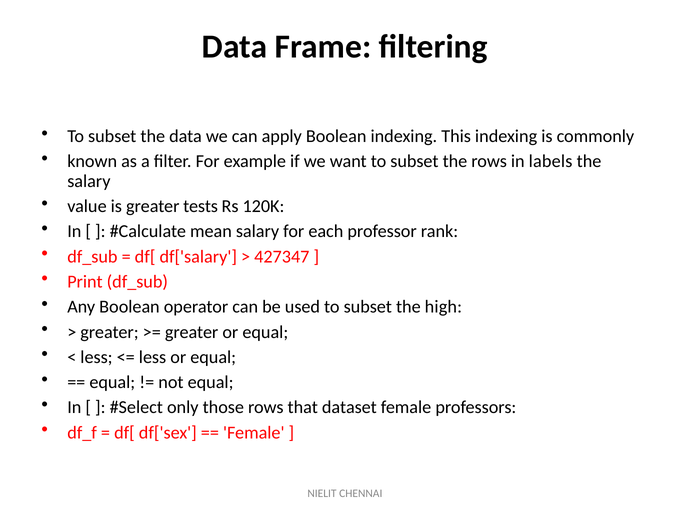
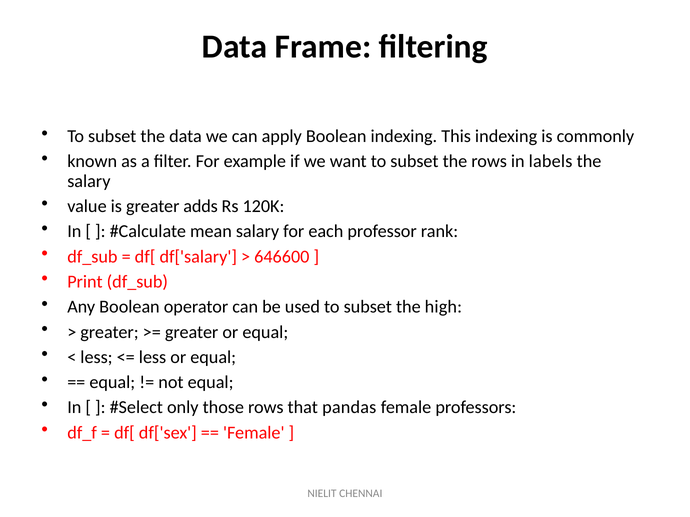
tests: tests -> adds
427347: 427347 -> 646600
dataset: dataset -> pandas
